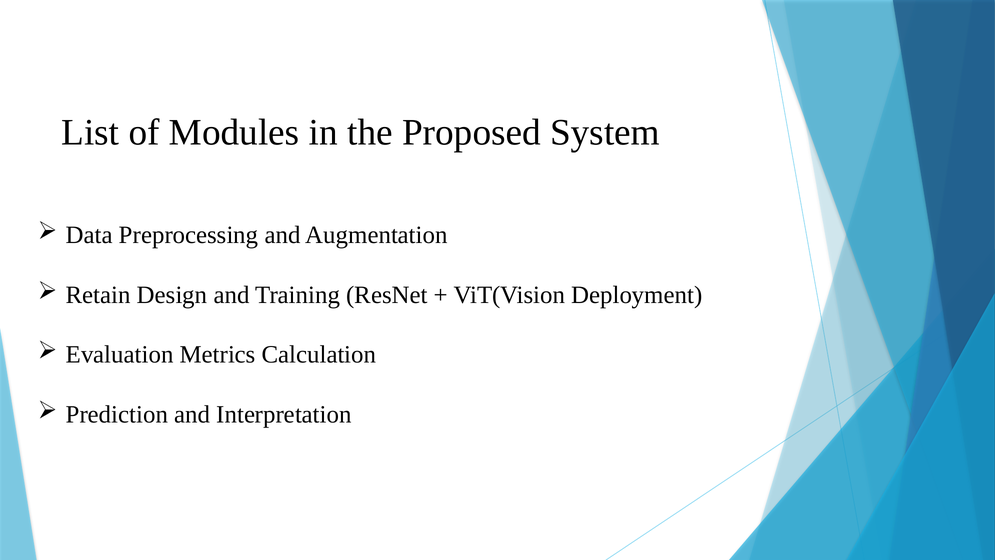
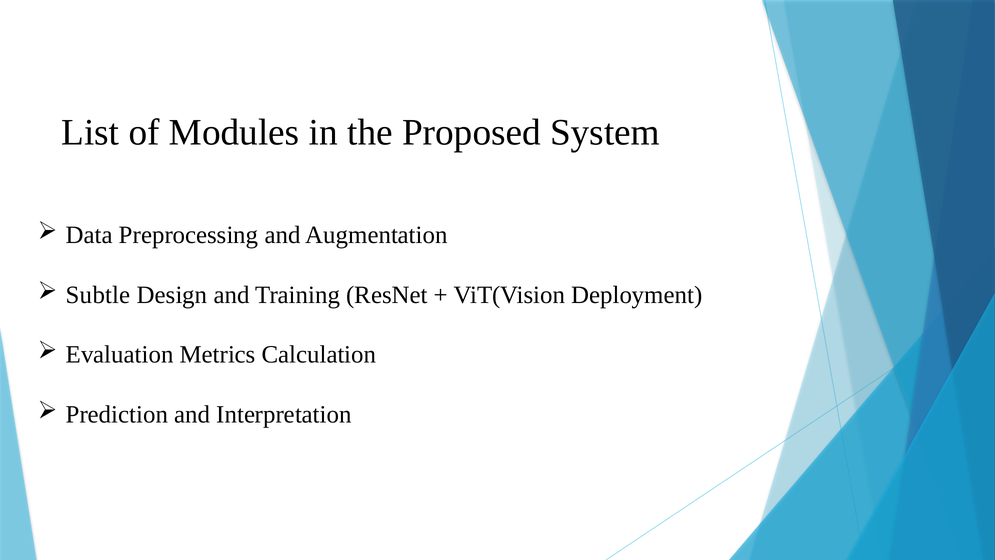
Retain: Retain -> Subtle
